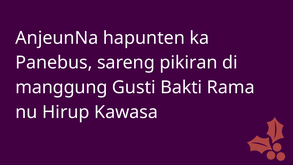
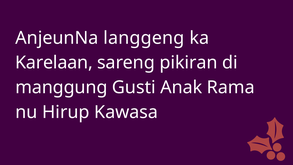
hapunten: hapunten -> langgeng
Panebus: Panebus -> Karelaan
Bakti: Bakti -> Anak
